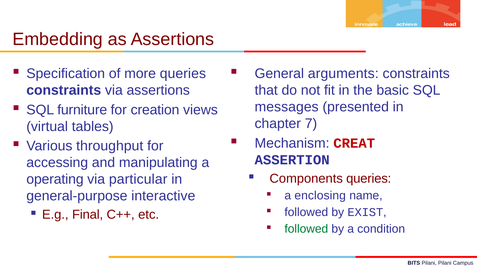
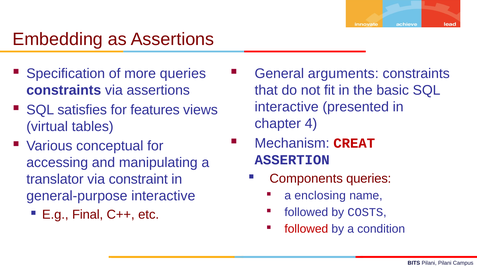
messages at (287, 107): messages -> interactive
furniture: furniture -> satisfies
creation: creation -> features
7: 7 -> 4
throughput: throughput -> conceptual
operating: operating -> translator
particular: particular -> constraint
EXIST: EXIST -> COSTS
followed at (306, 229) colour: green -> red
